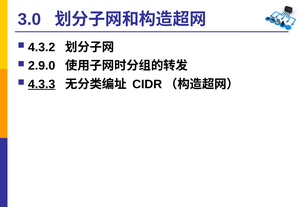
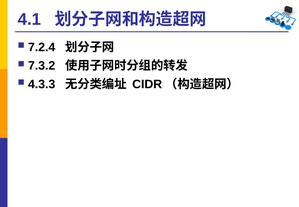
3.0: 3.0 -> 4.1
4.3.2: 4.3.2 -> 7.2.4
2.9.0: 2.9.0 -> 7.3.2
4.3.3 underline: present -> none
